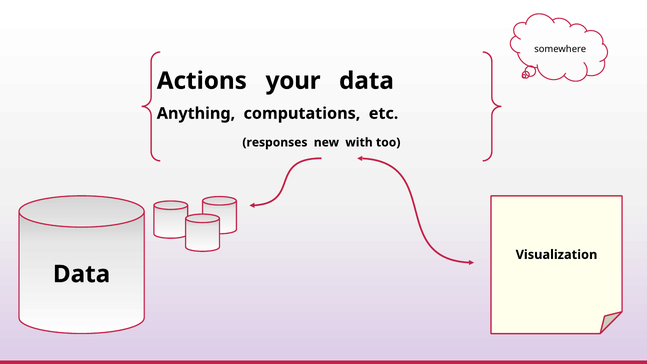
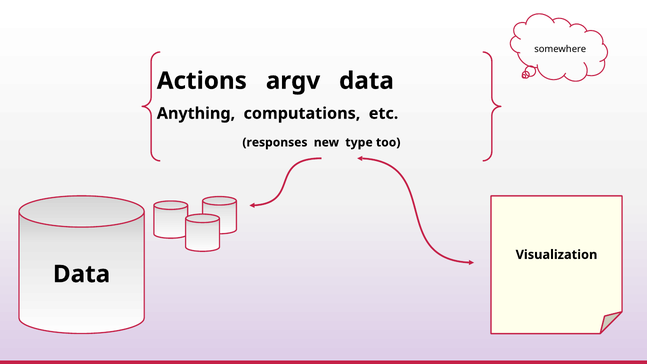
your: your -> argv
with: with -> type
